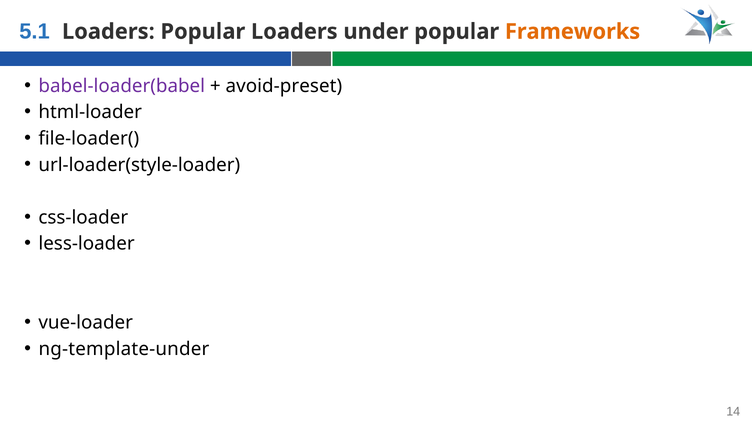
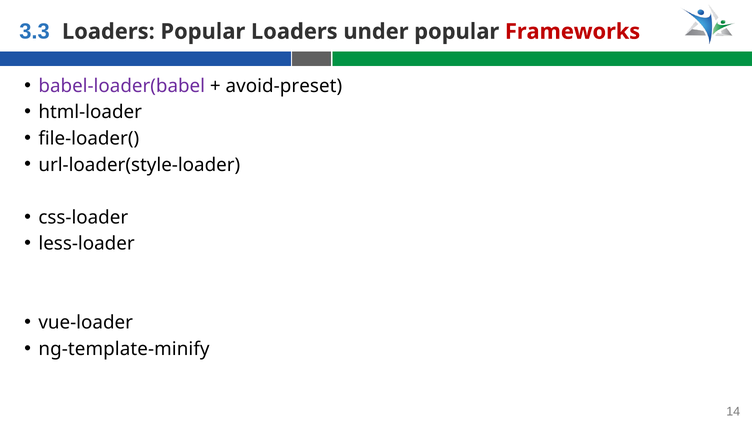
5.1: 5.1 -> 3.3
Frameworks colour: orange -> red
ng-template-under: ng-template-under -> ng-template-minify
